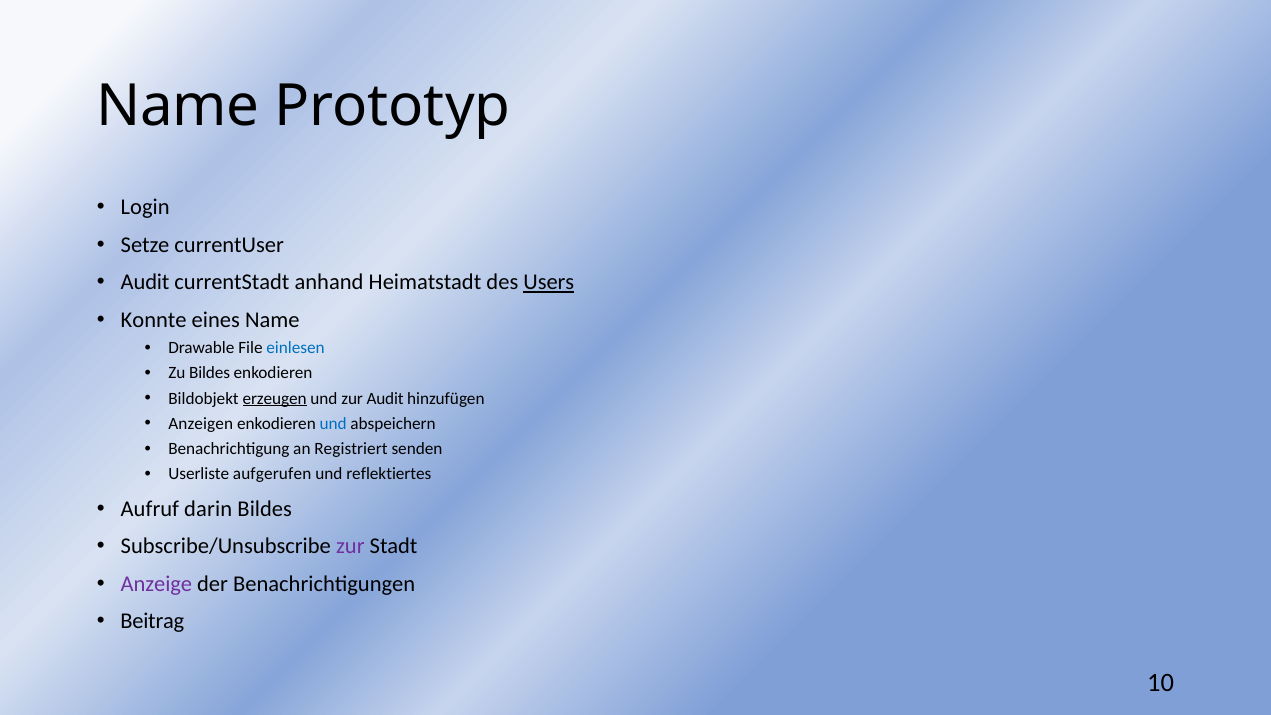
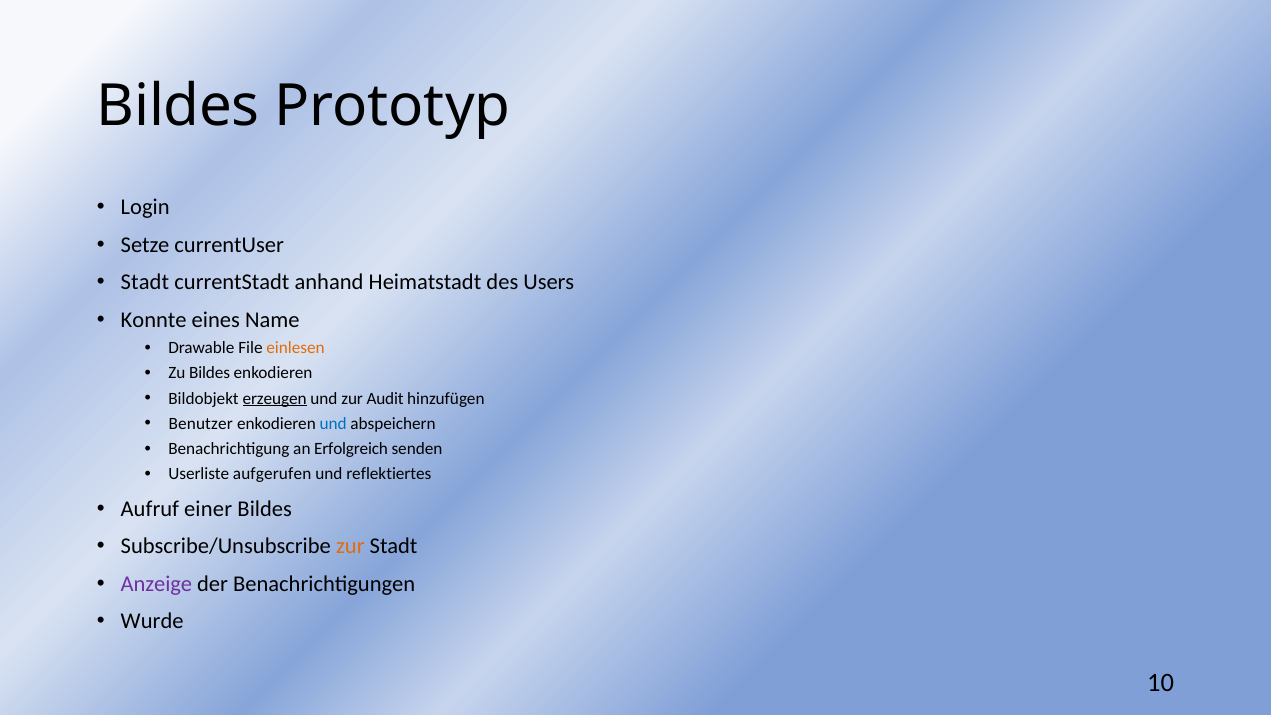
Name at (178, 107): Name -> Bildes
Audit at (145, 282): Audit -> Stadt
Users underline: present -> none
einlesen colour: blue -> orange
Anzeigen: Anzeigen -> Benutzer
Registriert: Registriert -> Erfolgreich
darin: darin -> einer
zur at (350, 546) colour: purple -> orange
Beitrag: Beitrag -> Wurde
